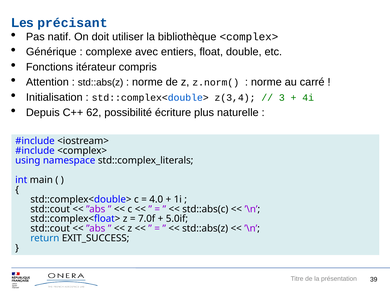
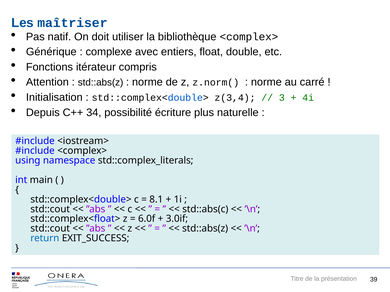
précisant: précisant -> maîtriser
62: 62 -> 34
4.0: 4.0 -> 8.1
7.0f: 7.0f -> 6.0f
5.0if: 5.0if -> 3.0if
